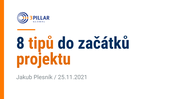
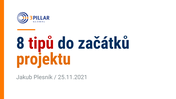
tipů colour: orange -> red
